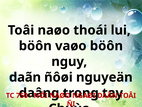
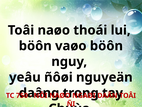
daãn at (25, 77): daãn -> yeâu
